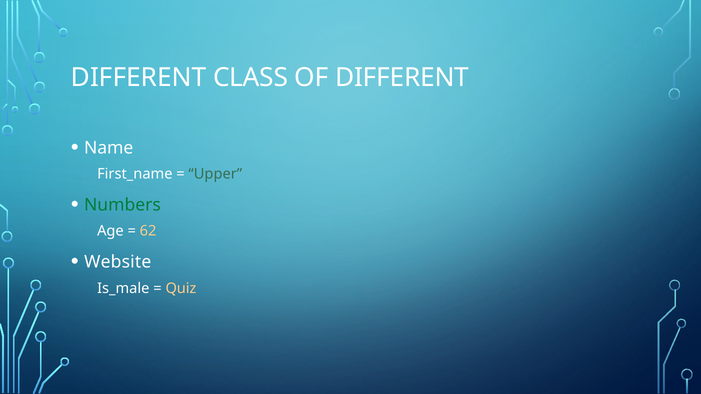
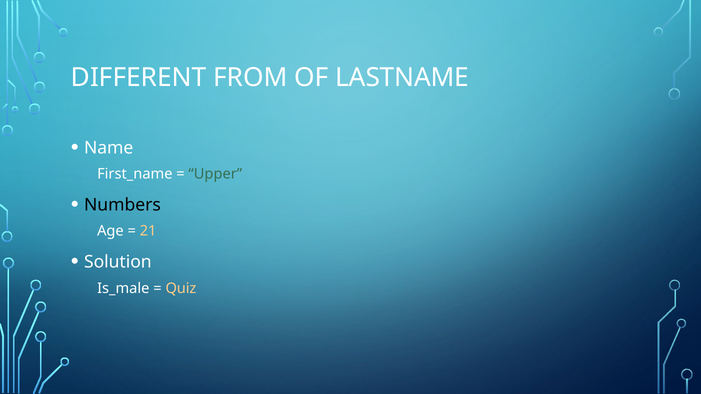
CLASS: CLASS -> FROM
OF DIFFERENT: DIFFERENT -> LASTNAME
Numbers colour: green -> black
62: 62 -> 21
Website: Website -> Solution
